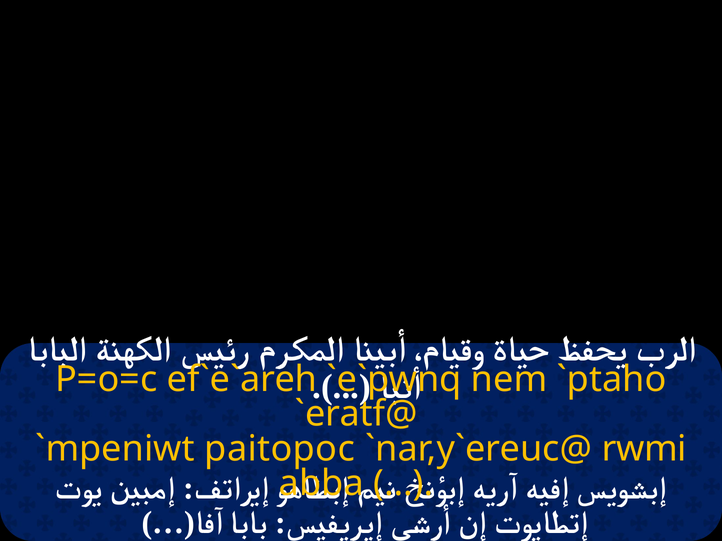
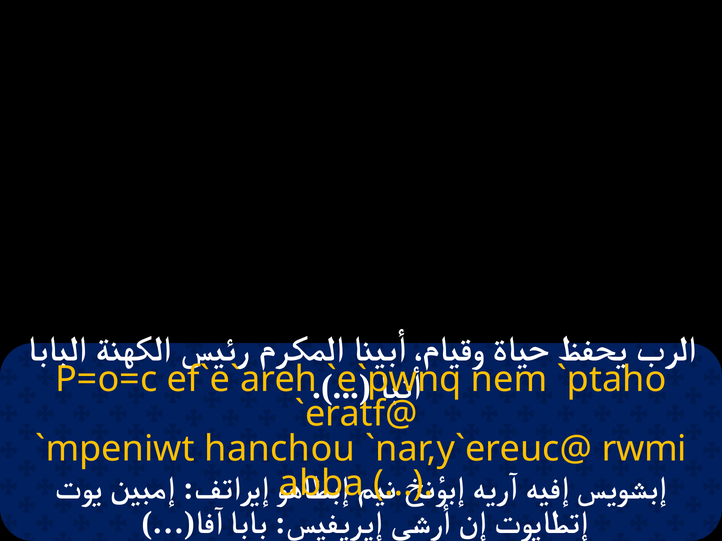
paitopoc: paitopoc -> hanchou
